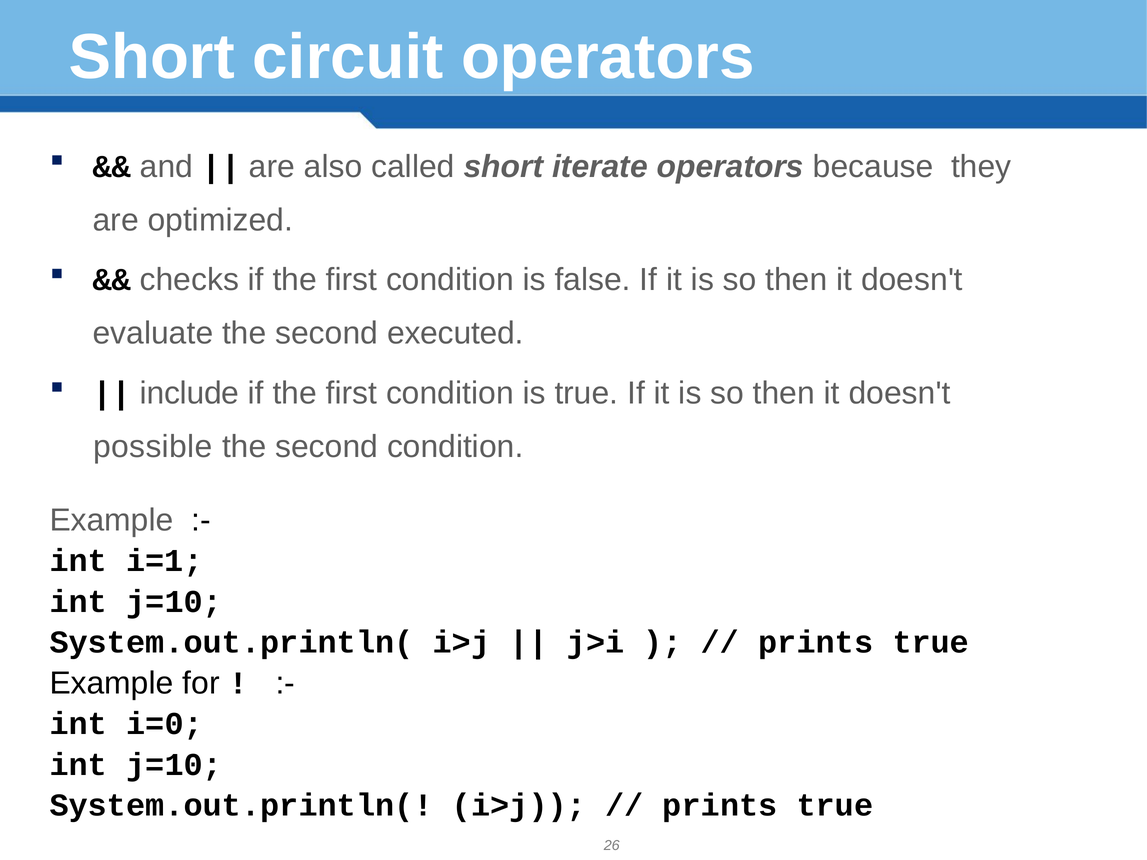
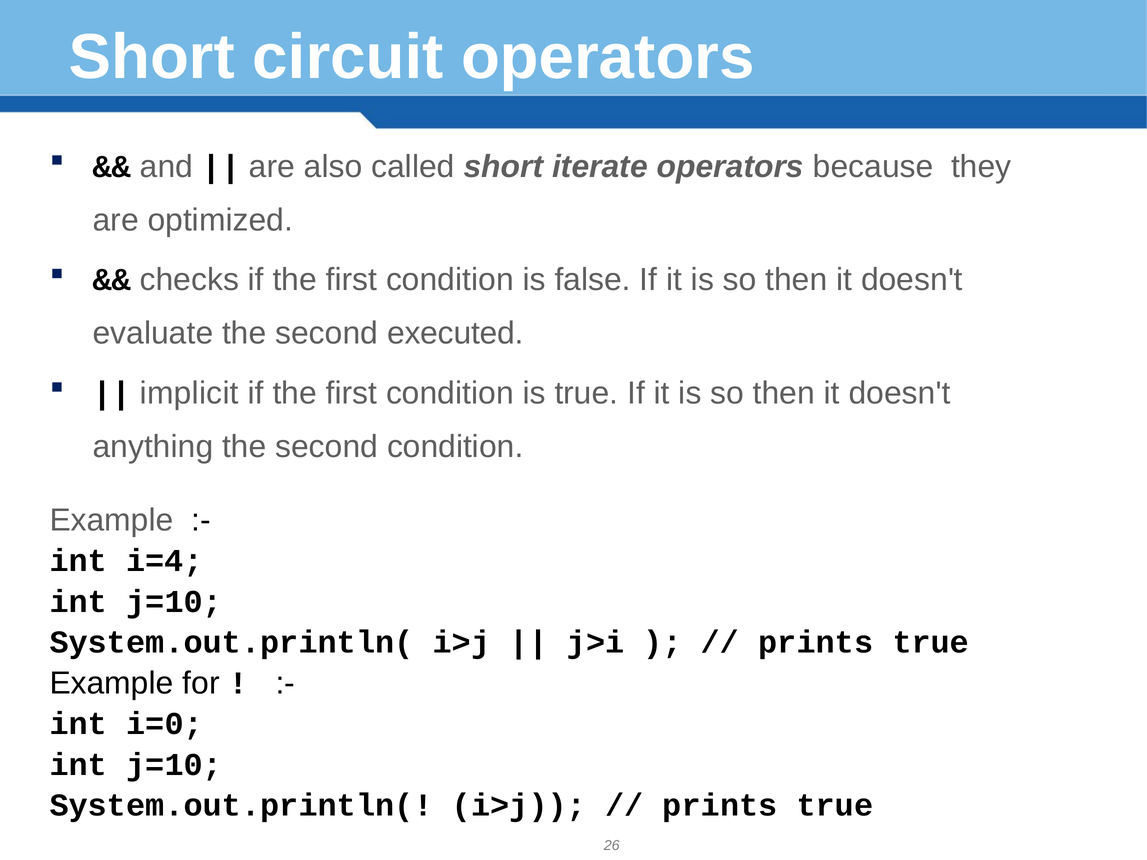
include: include -> implicit
possible: possible -> anything
i=1: i=1 -> i=4
